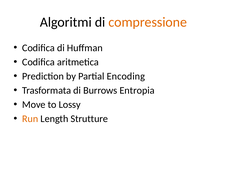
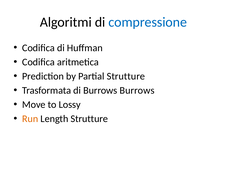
compressione colour: orange -> blue
Partial Encoding: Encoding -> Strutture
Burrows Entropia: Entropia -> Burrows
